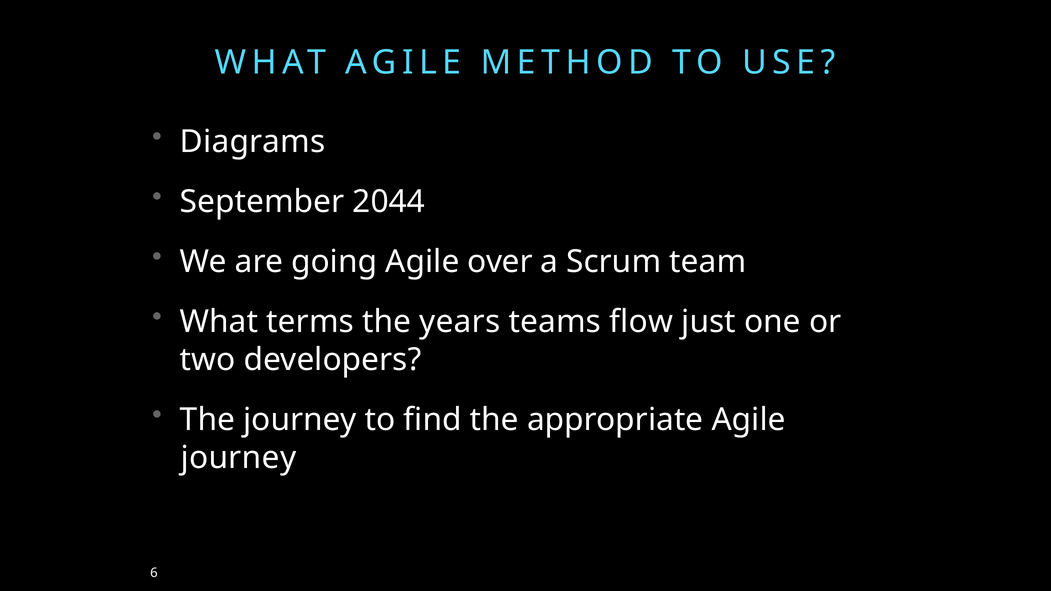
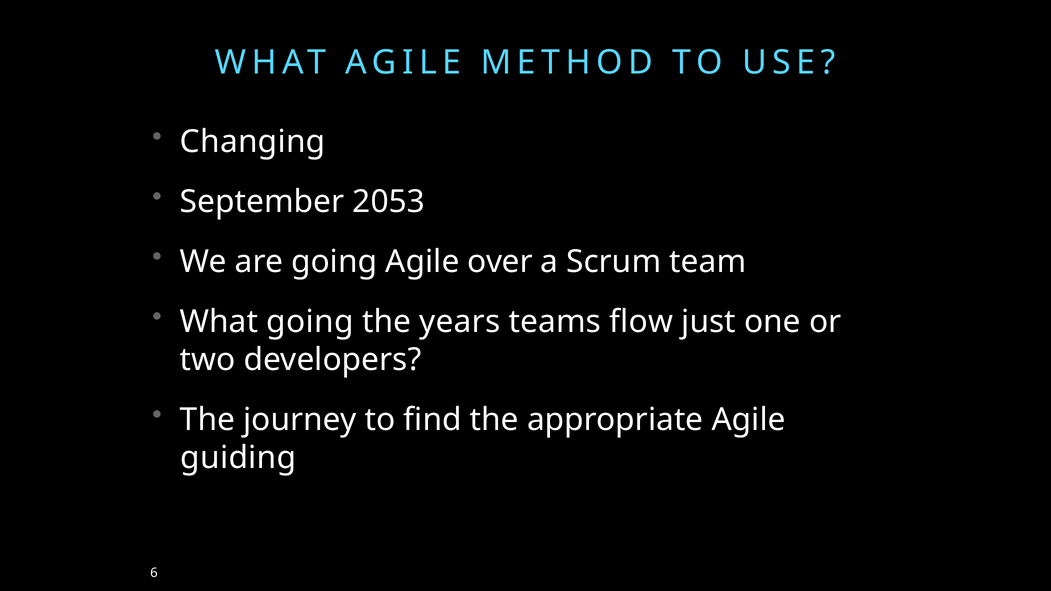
Diagrams: Diagrams -> Changing
2044: 2044 -> 2053
What terms: terms -> going
journey at (238, 458): journey -> guiding
